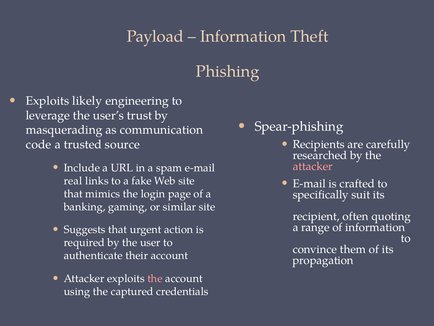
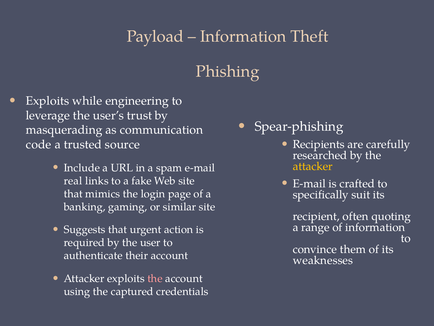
likely: likely -> while
attacker at (313, 166) colour: pink -> yellow
propagation: propagation -> weaknesses
